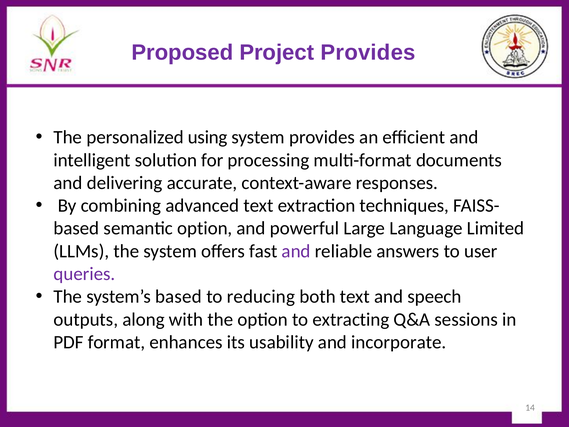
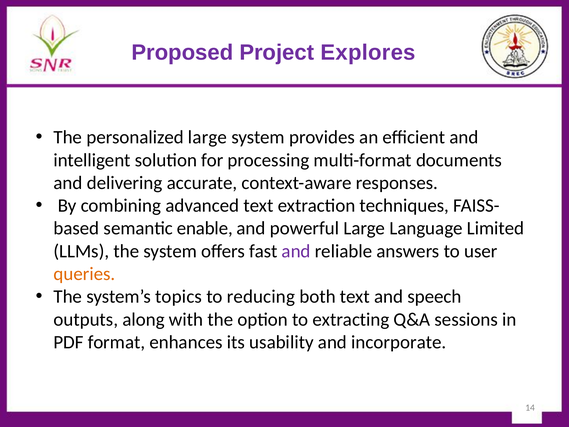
Project Provides: Provides -> Explores
personalized using: using -> large
semantic option: option -> enable
queries colour: purple -> orange
system’s based: based -> topics
